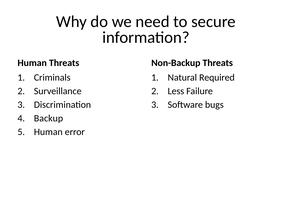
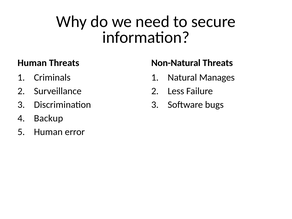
Non-Backup: Non-Backup -> Non-Natural
Required: Required -> Manages
